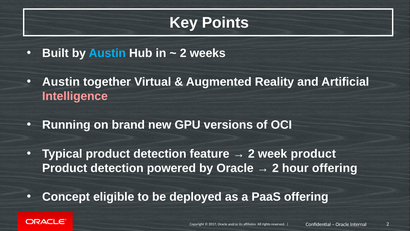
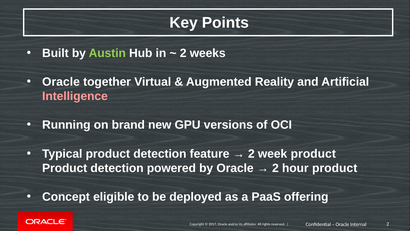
Austin at (107, 53) colour: light blue -> light green
Austin at (61, 82): Austin -> Oracle
hour offering: offering -> product
